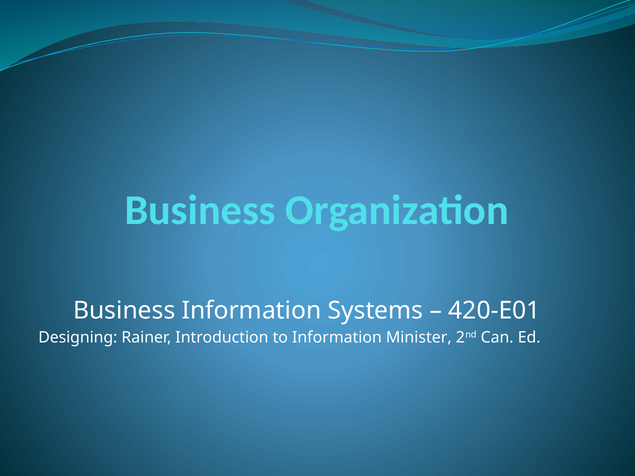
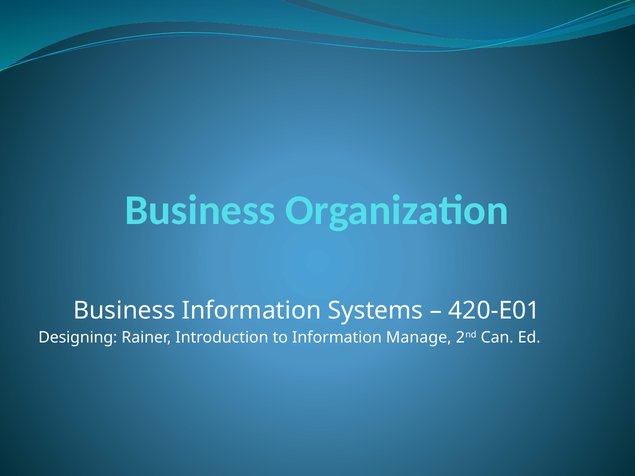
Minister: Minister -> Manage
